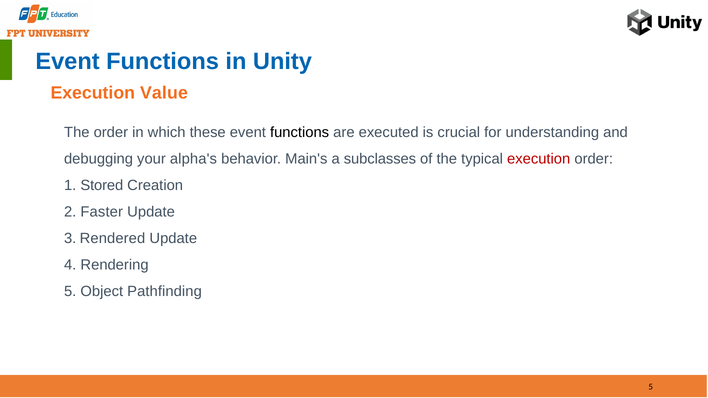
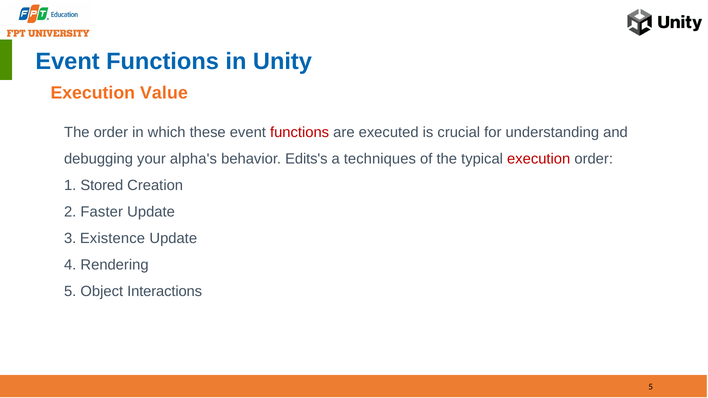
functions at (300, 132) colour: black -> red
Main's: Main's -> Edits's
subclasses: subclasses -> techniques
Rendered: Rendered -> Existence
Pathfinding: Pathfinding -> Interactions
